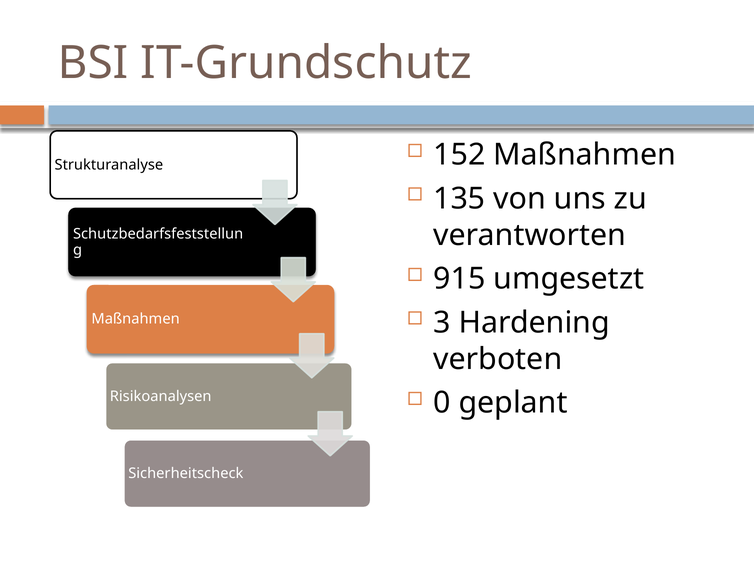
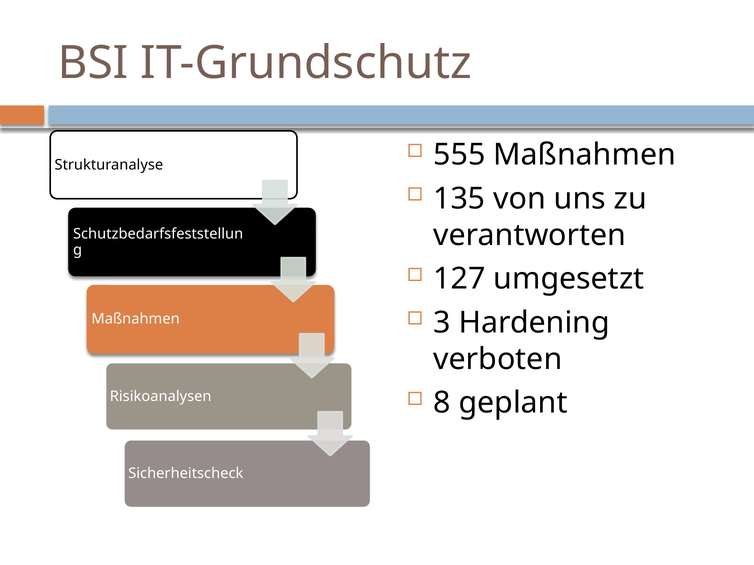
152: 152 -> 555
915: 915 -> 127
0: 0 -> 8
